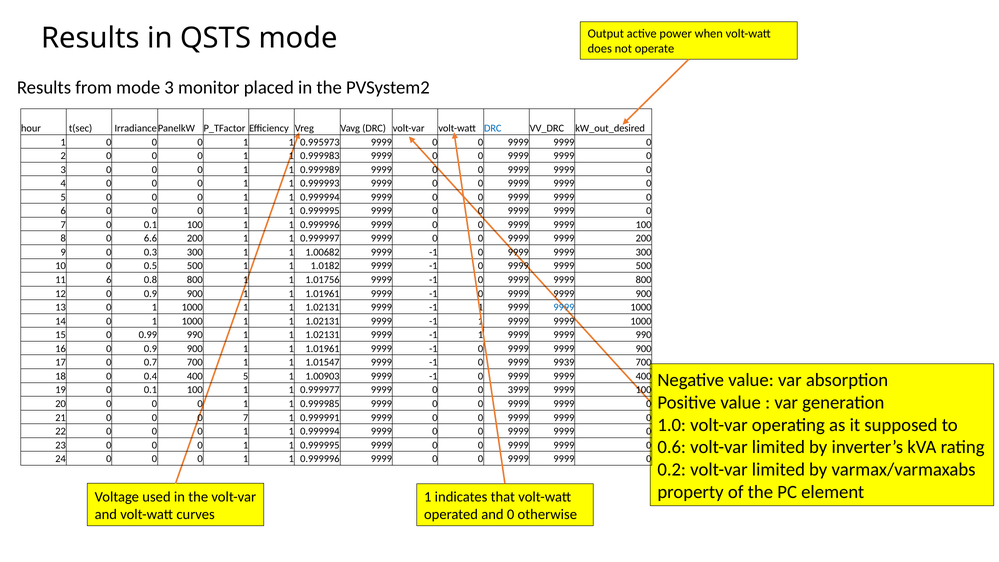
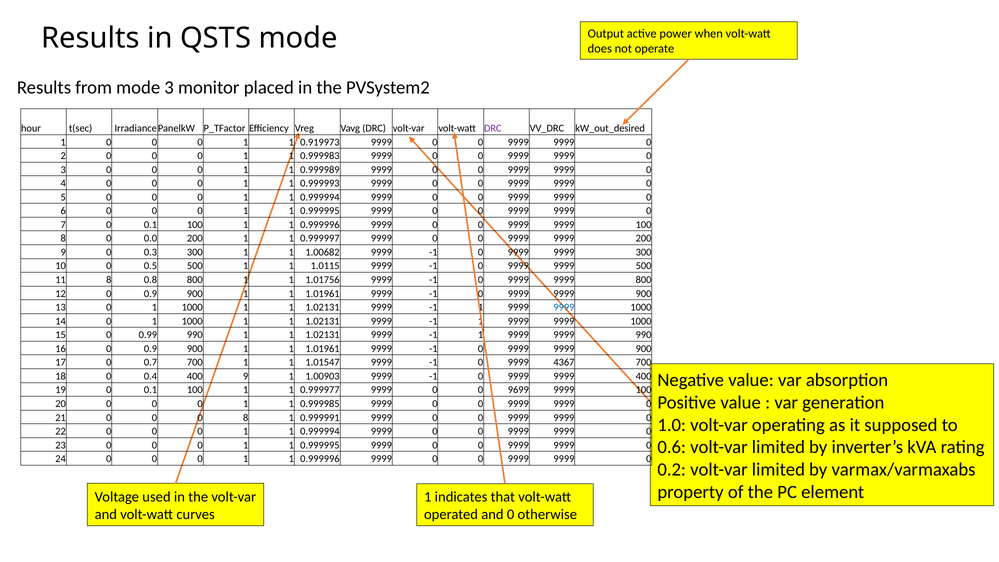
DRC at (493, 128) colour: blue -> purple
0.995973: 0.995973 -> 0.919973
6.6: 6.6 -> 0.0
1.0182: 1.0182 -> 1.0115
11 6: 6 -> 8
9939: 9939 -> 4367
400 5: 5 -> 9
3999: 3999 -> 9699
0 0 7: 7 -> 8
